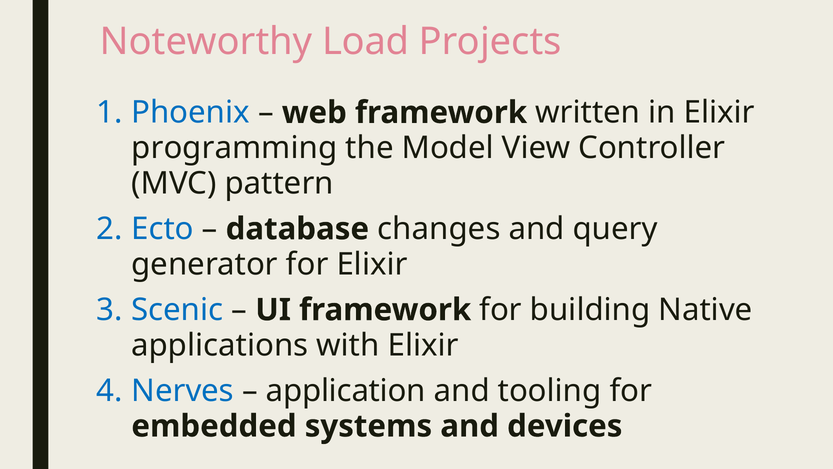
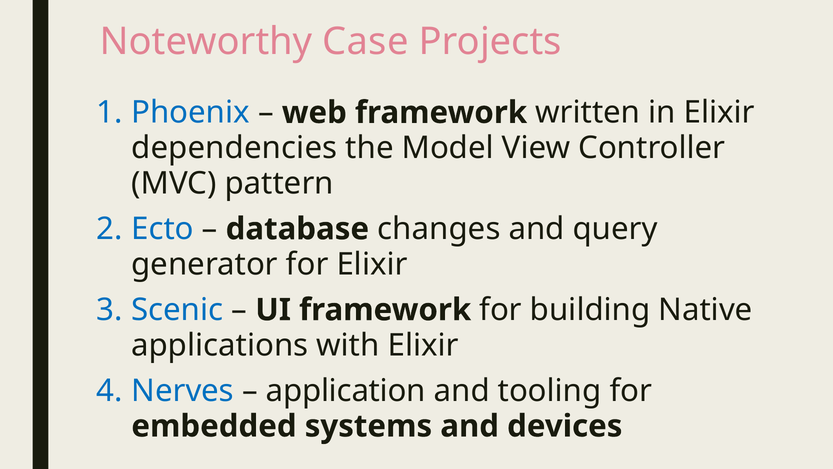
Load: Load -> Case
programming: programming -> dependencies
